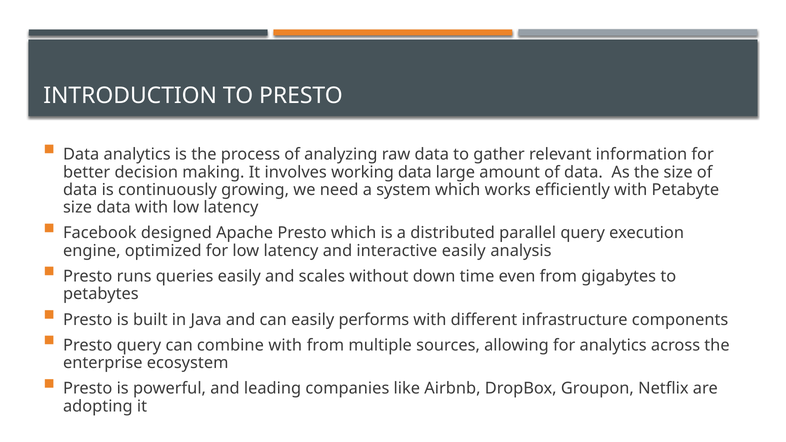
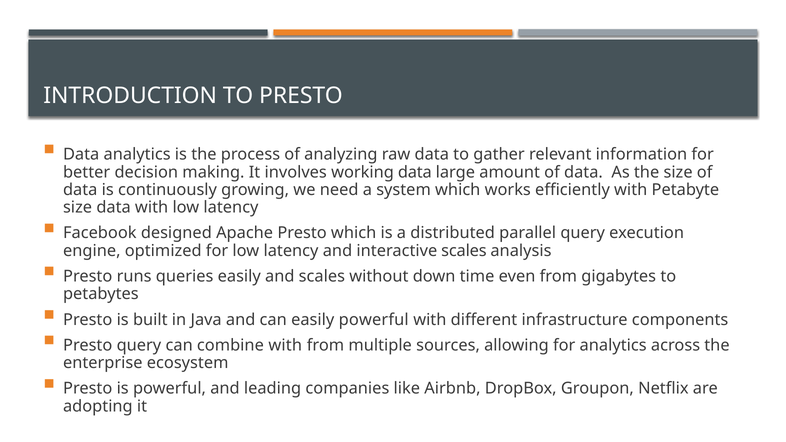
interactive easily: easily -> scales
easily performs: performs -> powerful
